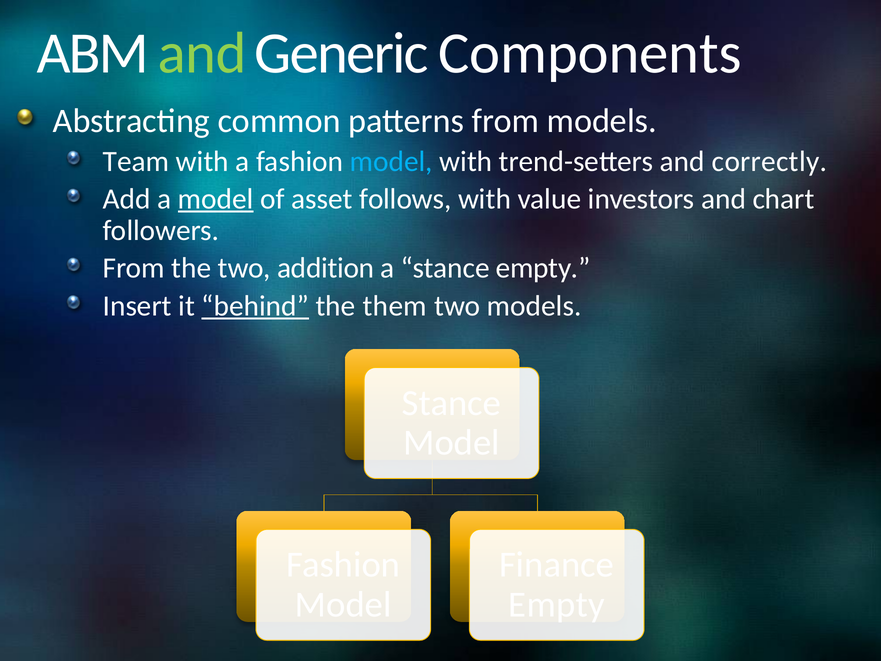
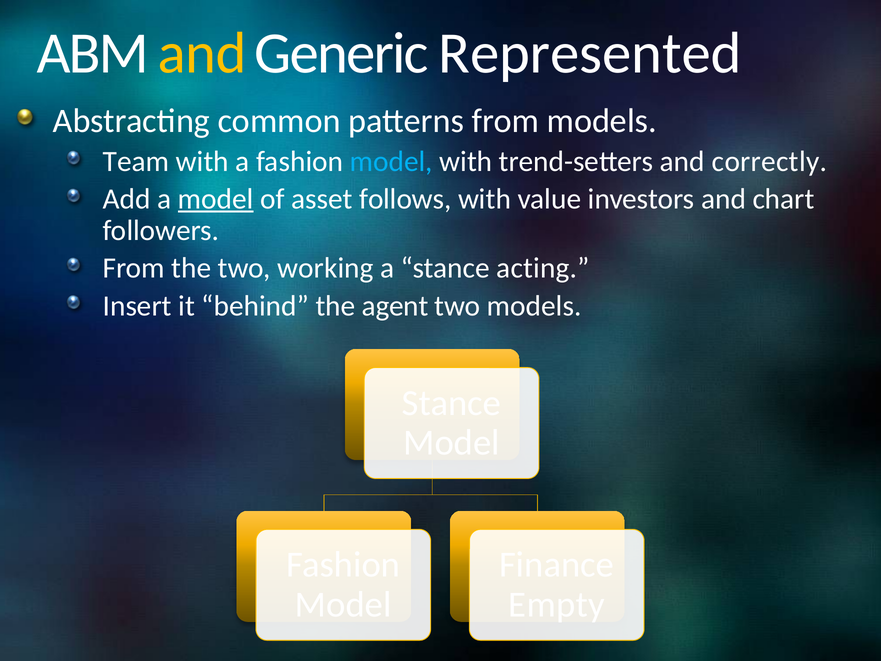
and at (202, 54) colour: light green -> yellow
Components: Components -> Represented
addition: addition -> working
stance empty: empty -> acting
behind underline: present -> none
them: them -> agent
